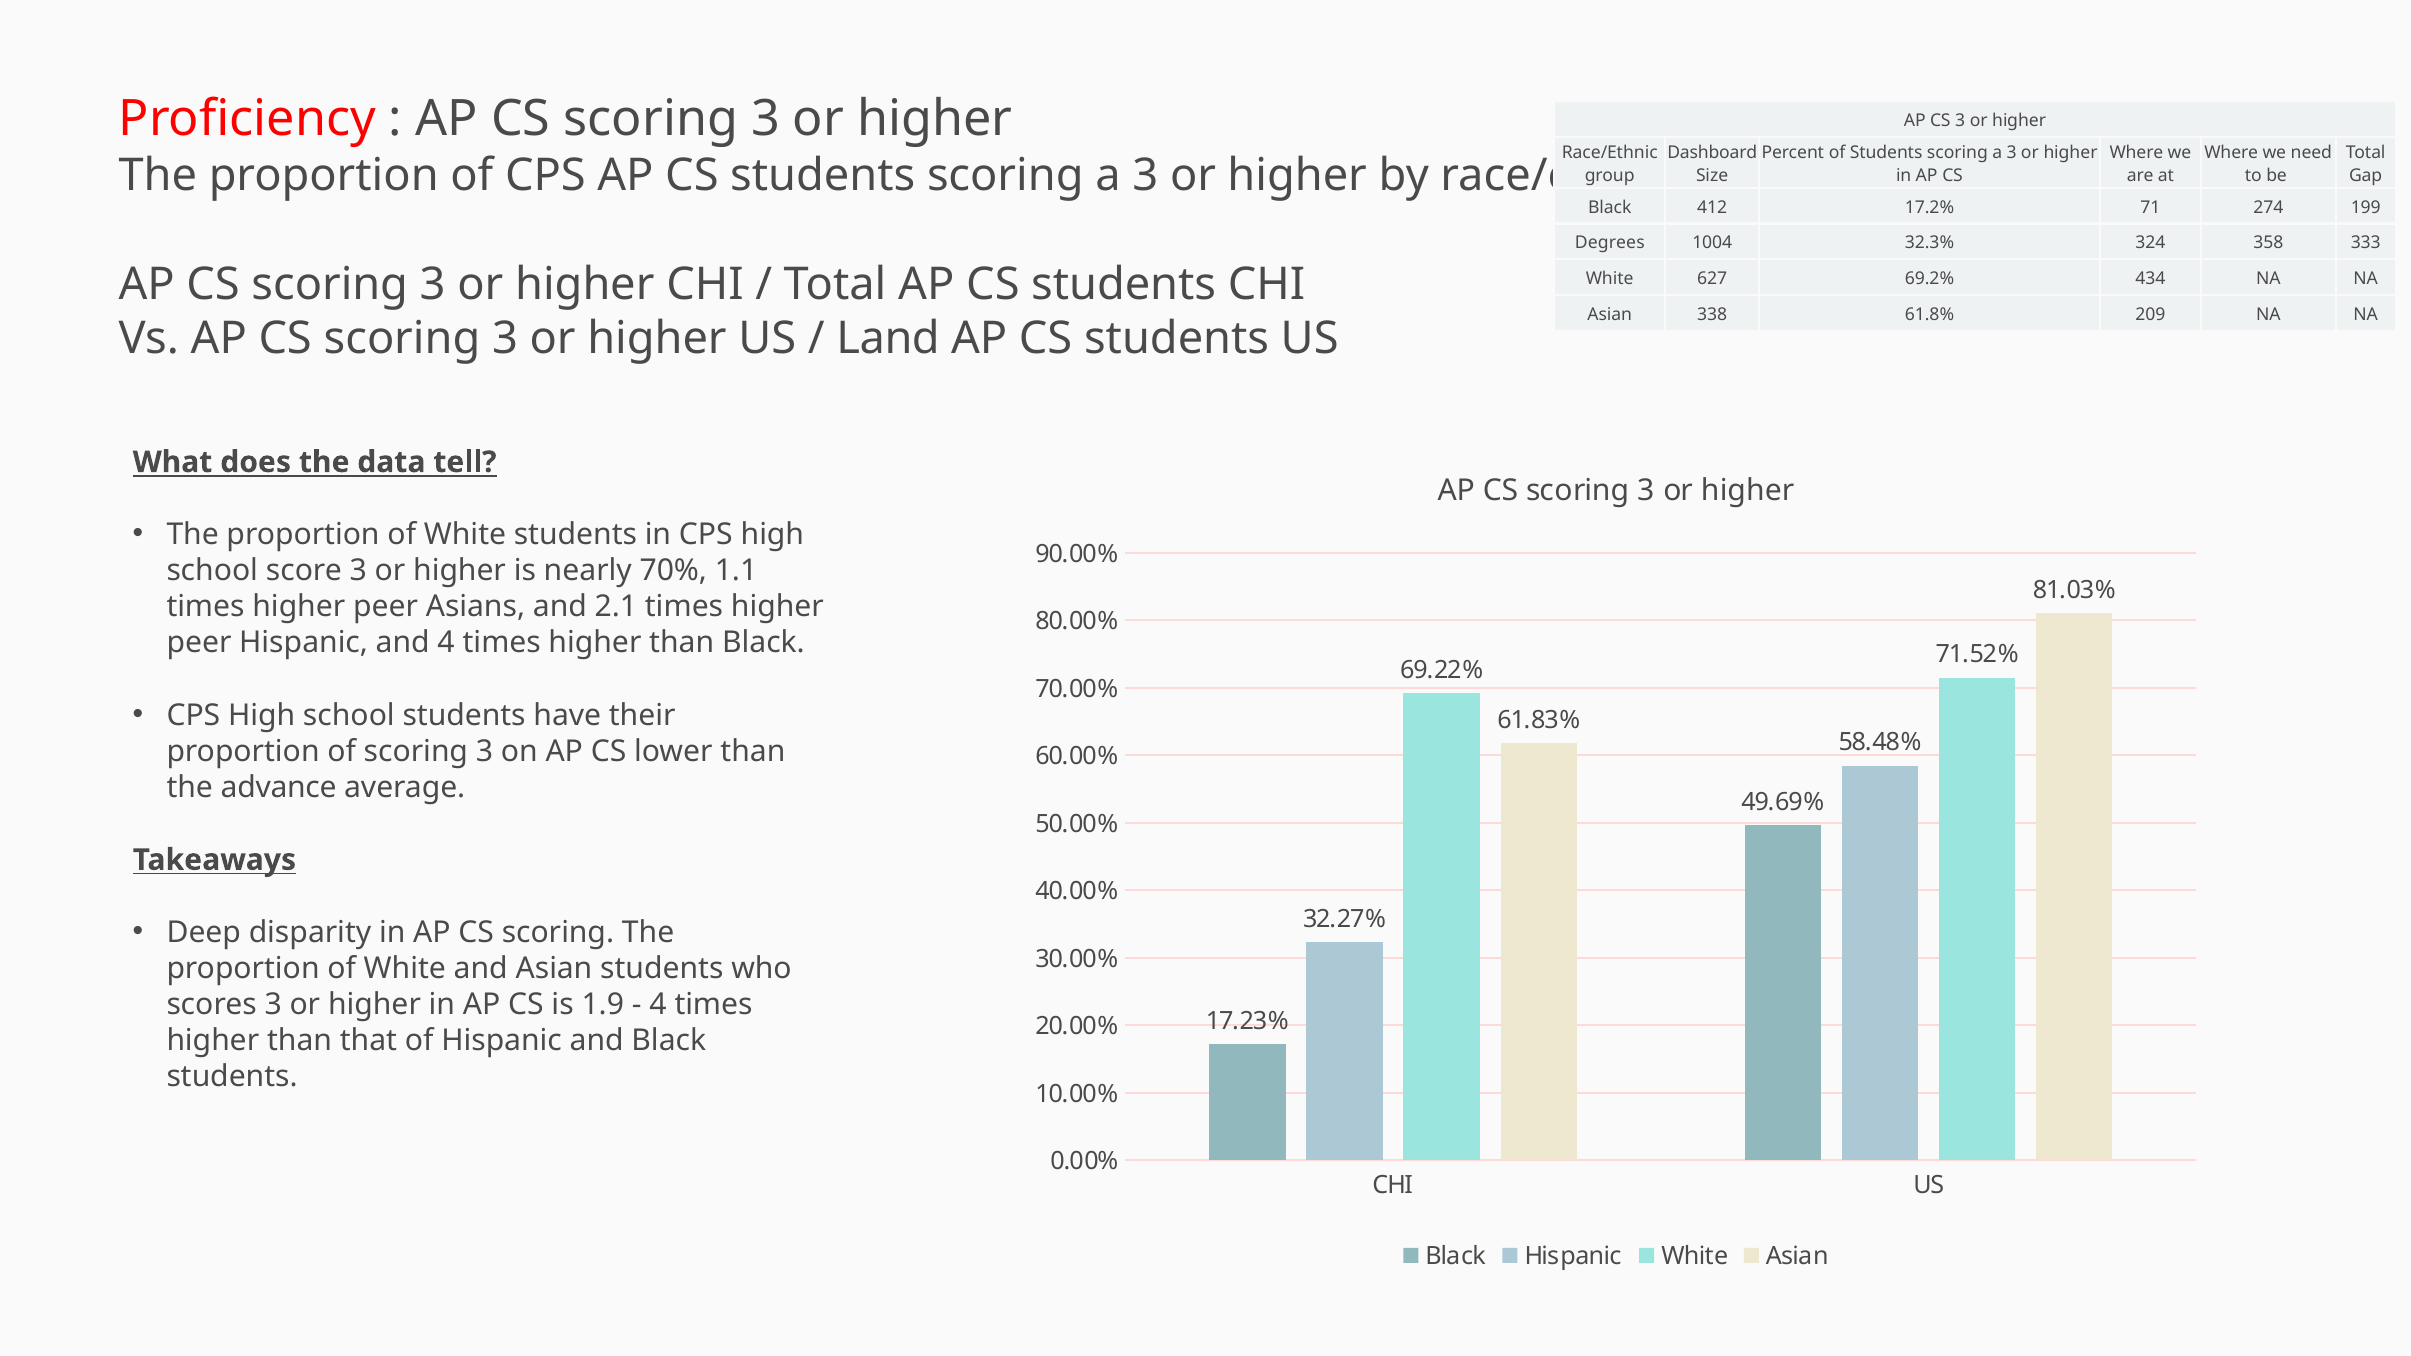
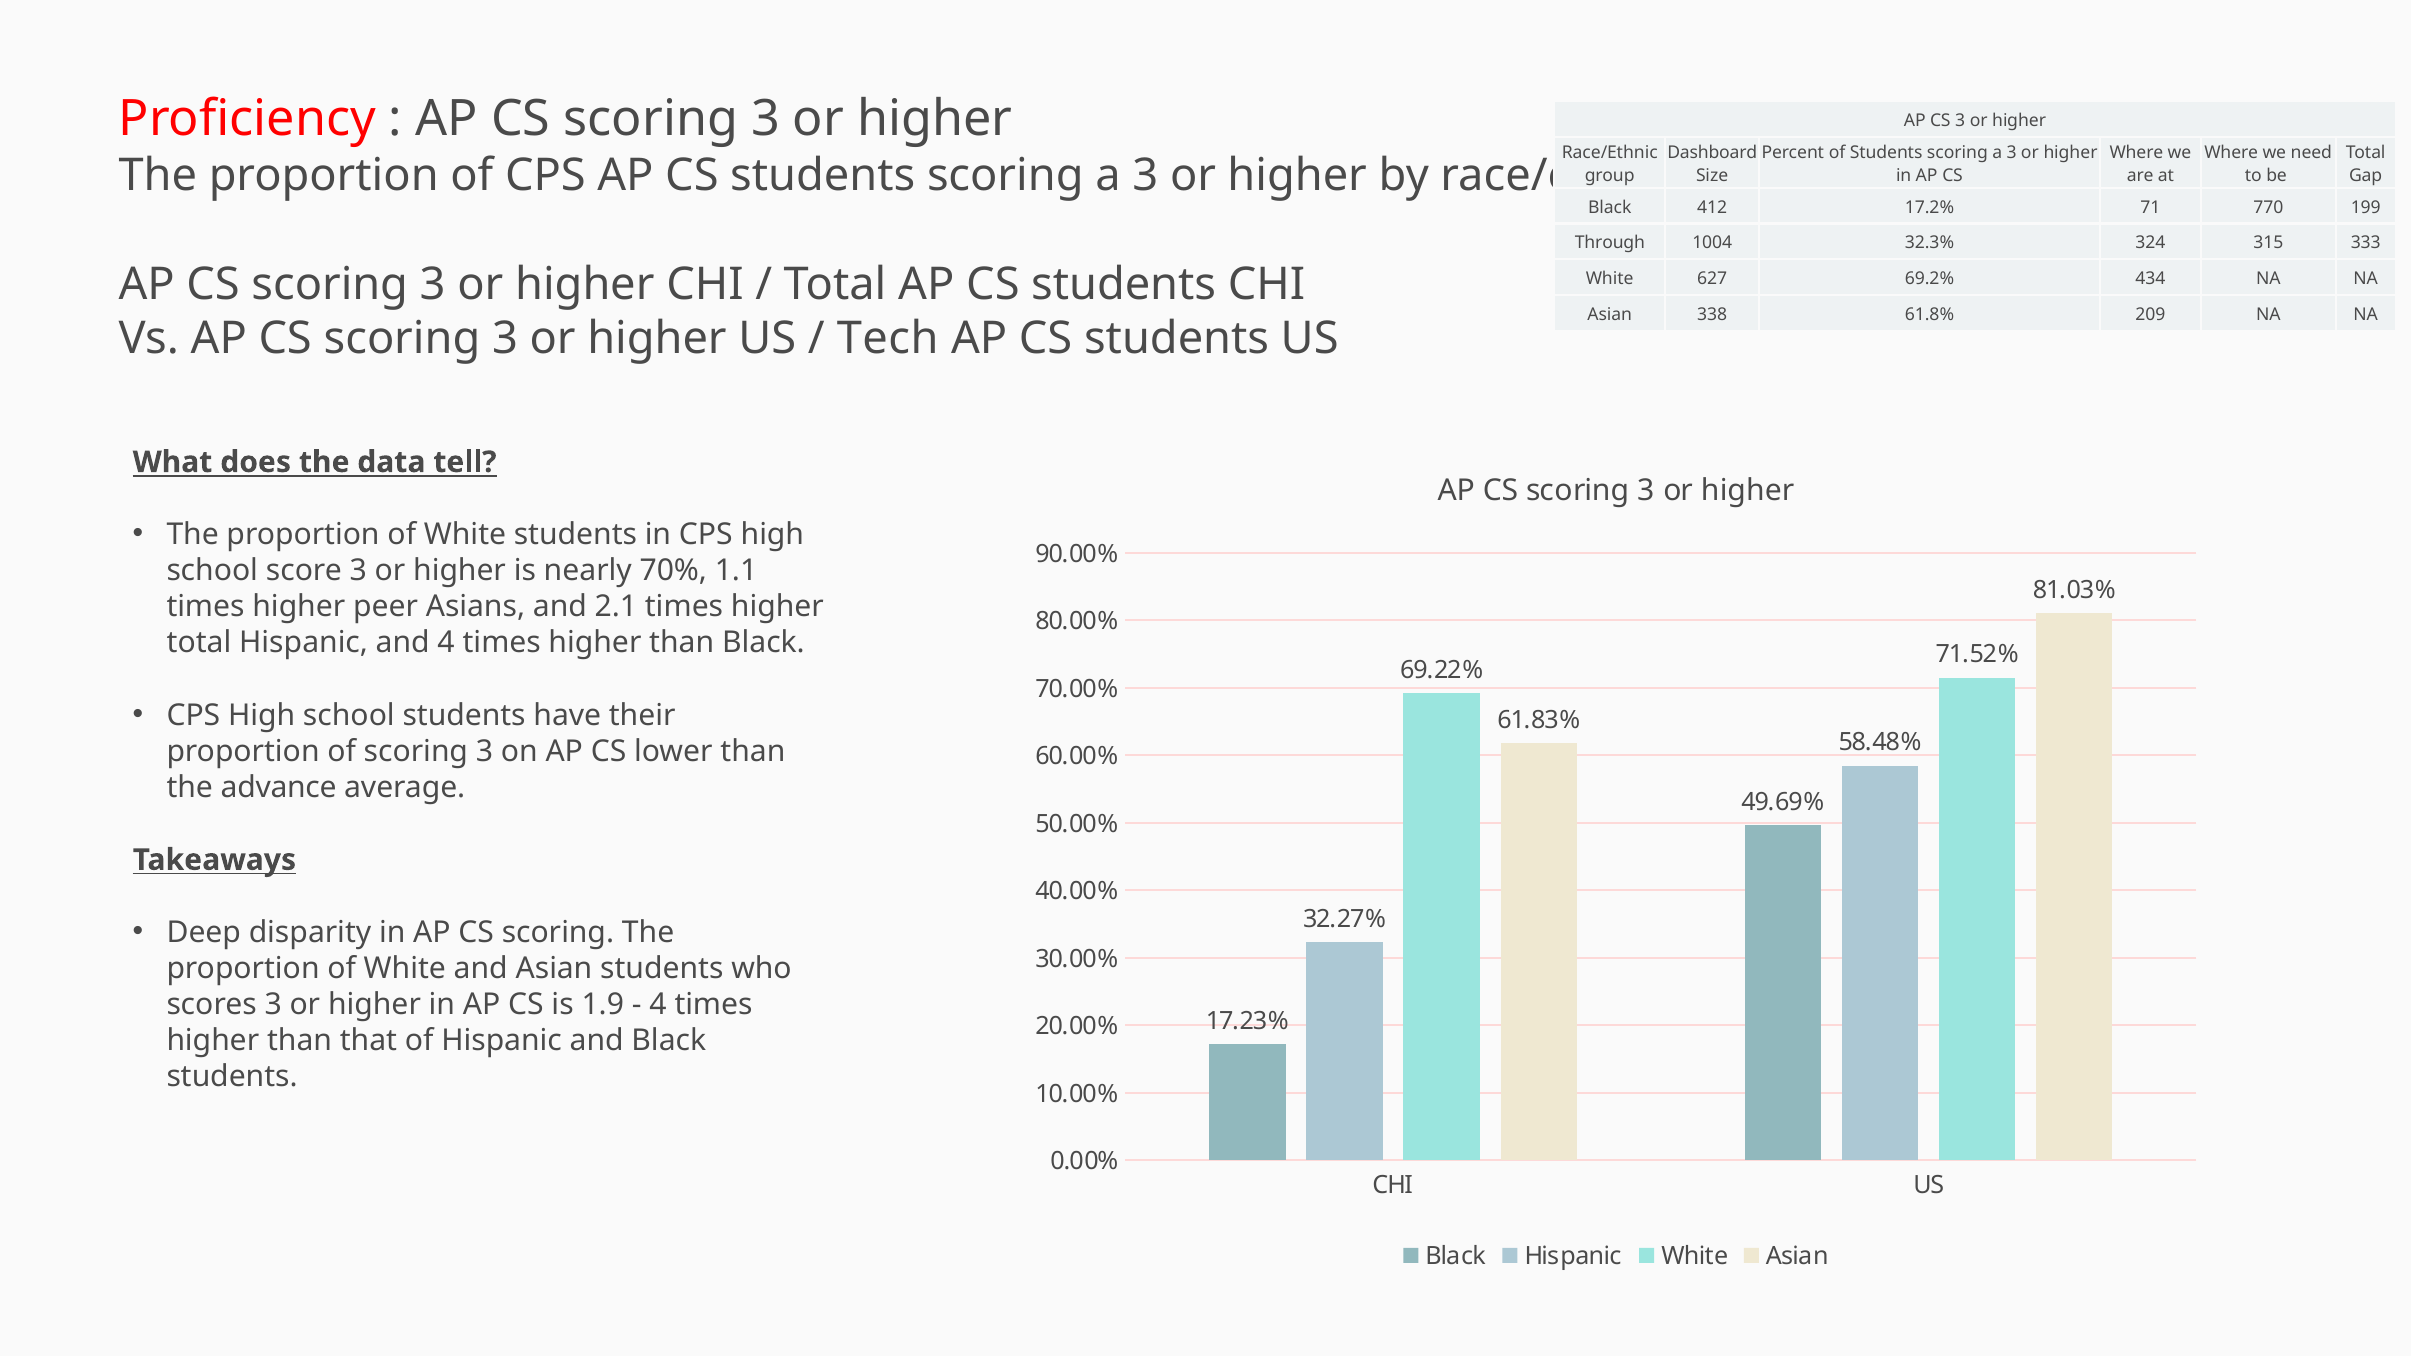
274: 274 -> 770
Degrees: Degrees -> Through
358: 358 -> 315
Land: Land -> Tech
peer at (199, 643): peer -> total
